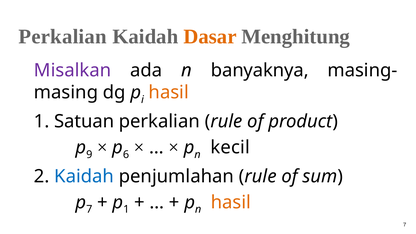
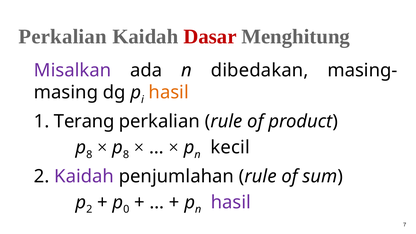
Dasar colour: orange -> red
banyaknya: banyaknya -> dibedakan
Satuan: Satuan -> Terang
9 at (89, 155): 9 -> 8
6 at (126, 155): 6 -> 8
Kaidah at (84, 176) colour: blue -> purple
7 at (89, 209): 7 -> 2
1 at (126, 209): 1 -> 0
hasil at (231, 202) colour: orange -> purple
